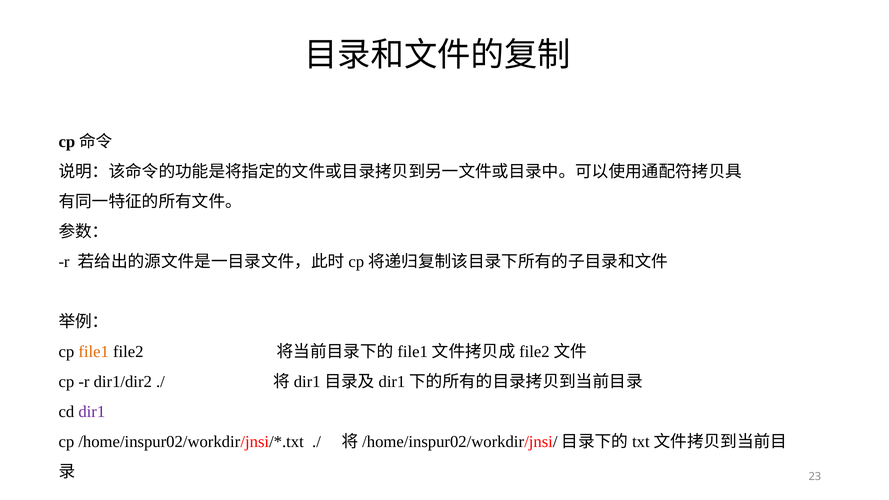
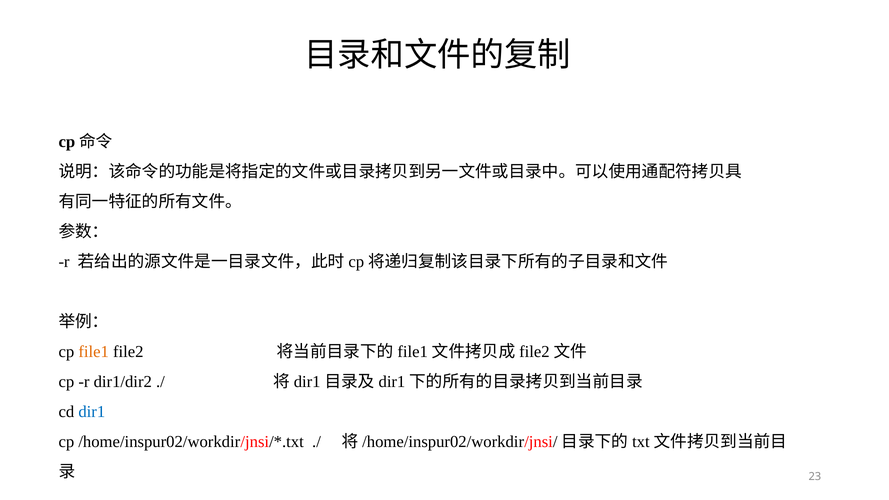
dir1 colour: purple -> blue
